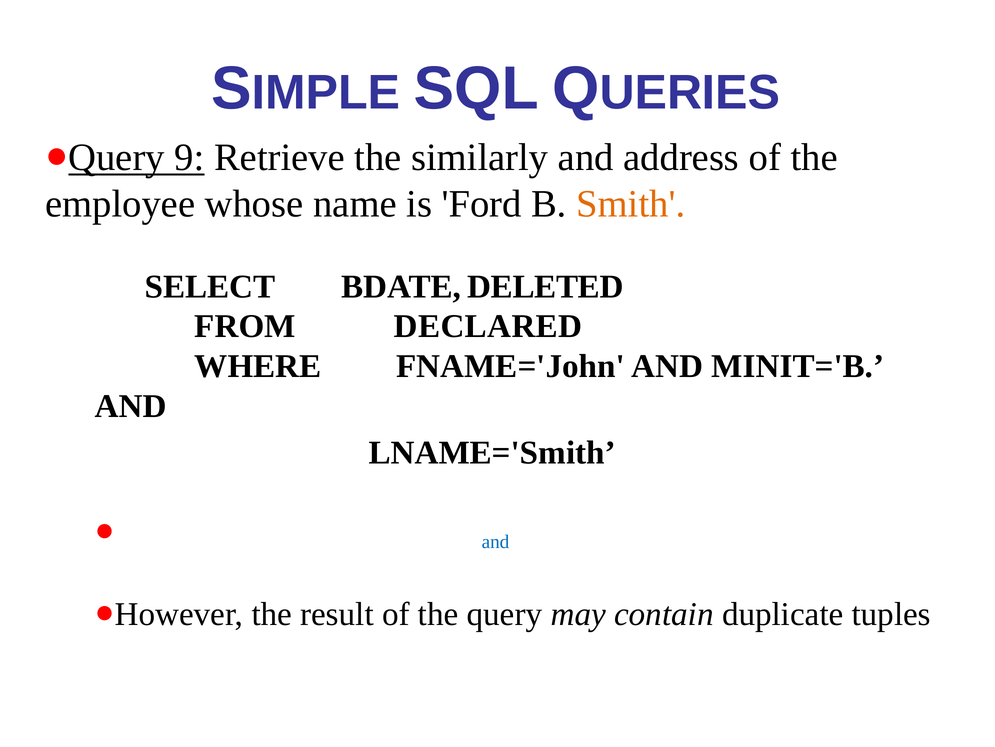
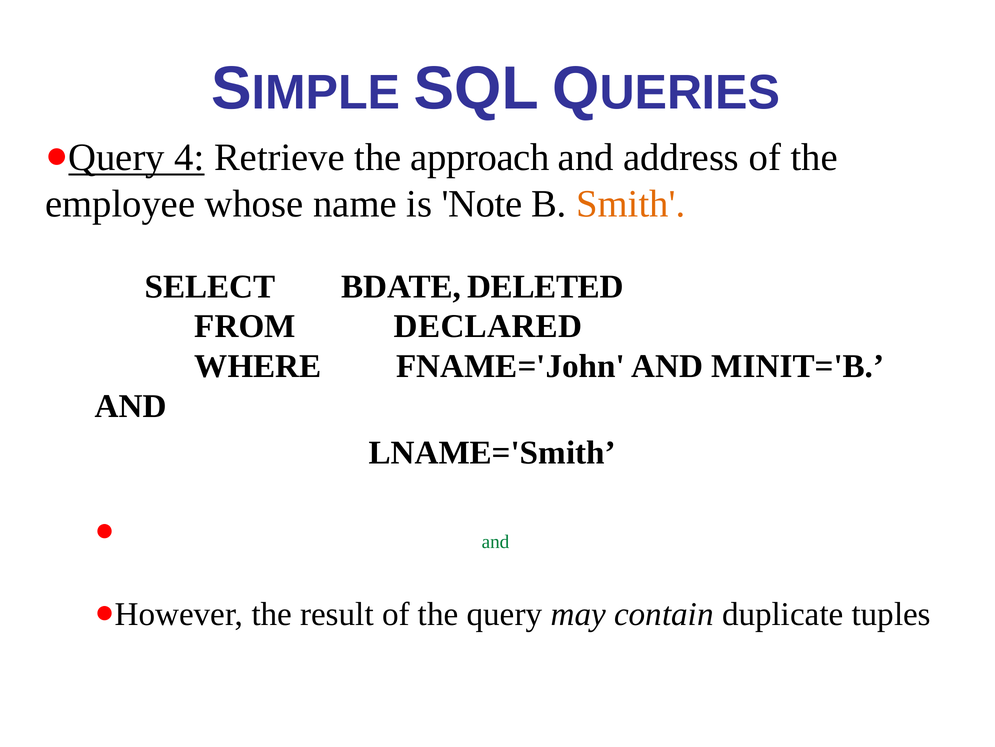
9: 9 -> 4
similarly: similarly -> approach
Ford: Ford -> Note
and at (495, 541) colour: blue -> green
